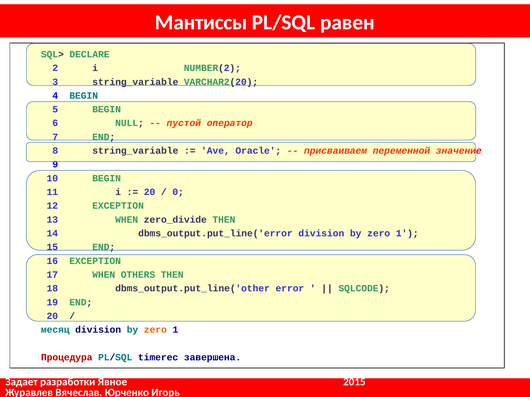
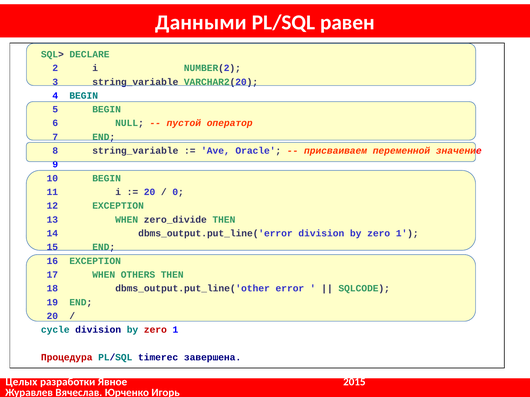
Мантиссы: Мантиссы -> Данными
месяц: месяц -> cycle
zero at (155, 330) colour: orange -> red
Задает: Задает -> Целых
